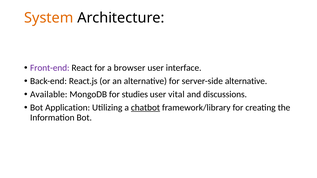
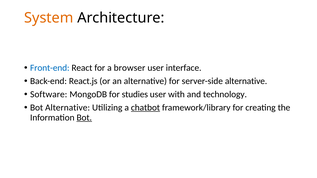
Front-end colour: purple -> blue
Available: Available -> Software
vital: vital -> with
discussions: discussions -> technology
Bot Application: Application -> Alternative
Bot at (84, 118) underline: none -> present
